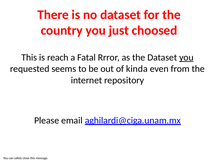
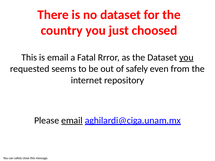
is reach: reach -> email
of kinda: kinda -> safely
email at (72, 121) underline: none -> present
